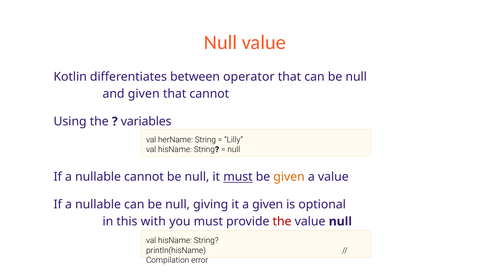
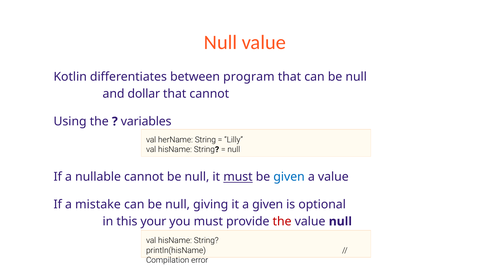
operator: operator -> program
and given: given -> dollar
given at (289, 177) colour: orange -> blue
nullable at (98, 205): nullable -> mistake
with: with -> your
